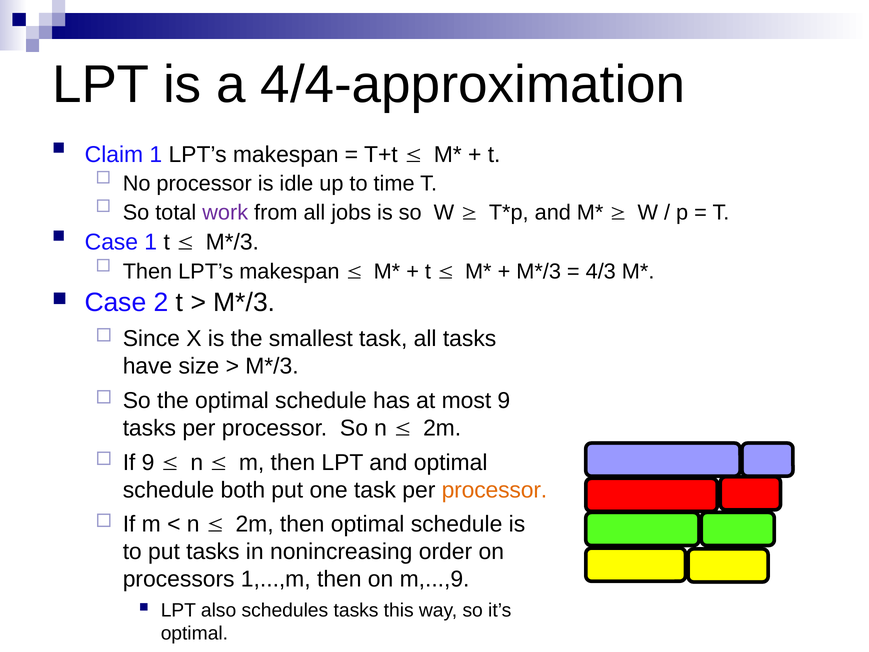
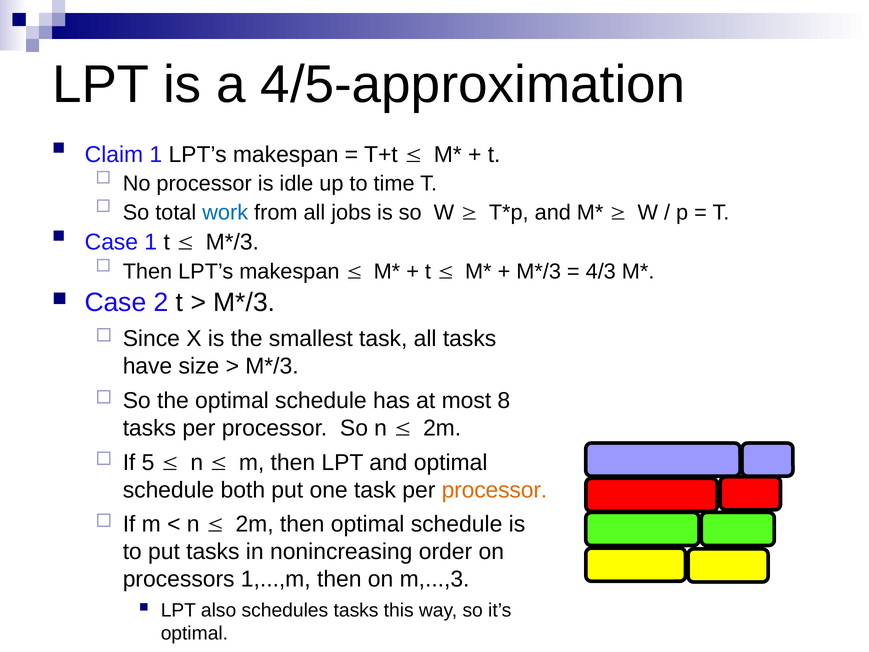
4/4-approximation: 4/4-approximation -> 4/5-approximation
work colour: purple -> blue
most 9: 9 -> 8
If 9: 9 -> 5
m,...,9: m,...,9 -> m,...,3
